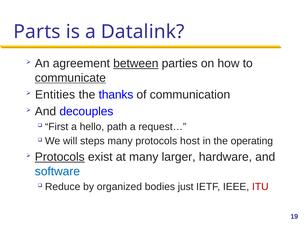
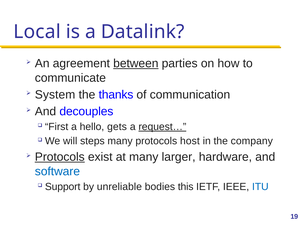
Parts: Parts -> Local
communicate underline: present -> none
Entities: Entities -> System
path: path -> gets
request… underline: none -> present
operating: operating -> company
Reduce: Reduce -> Support
organized: organized -> unreliable
just: just -> this
ITU colour: red -> blue
